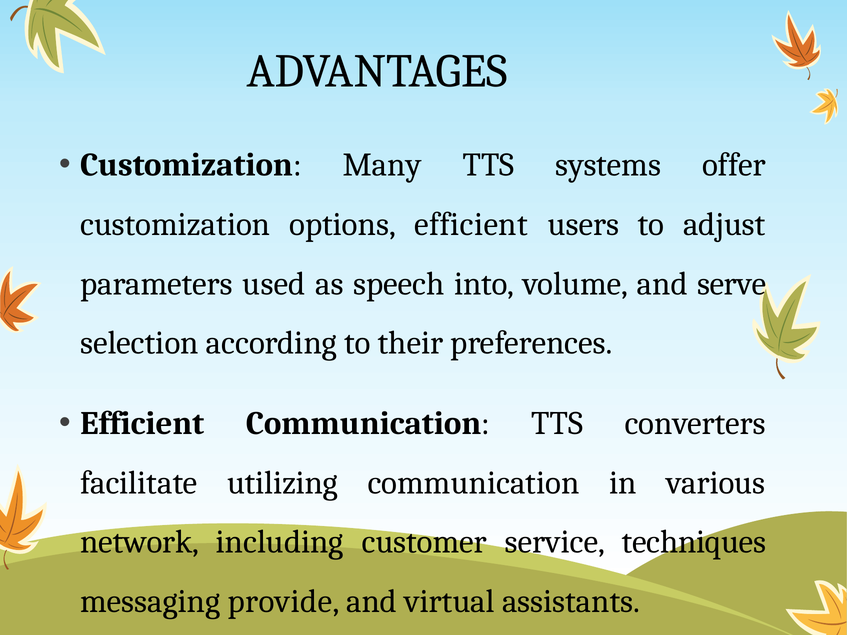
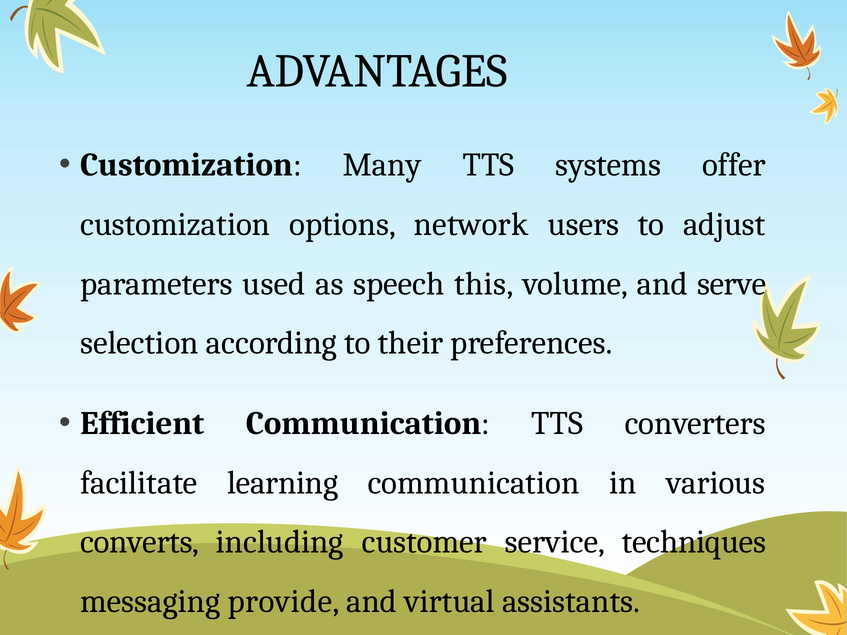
options efficient: efficient -> network
into: into -> this
utilizing: utilizing -> learning
network: network -> converts
